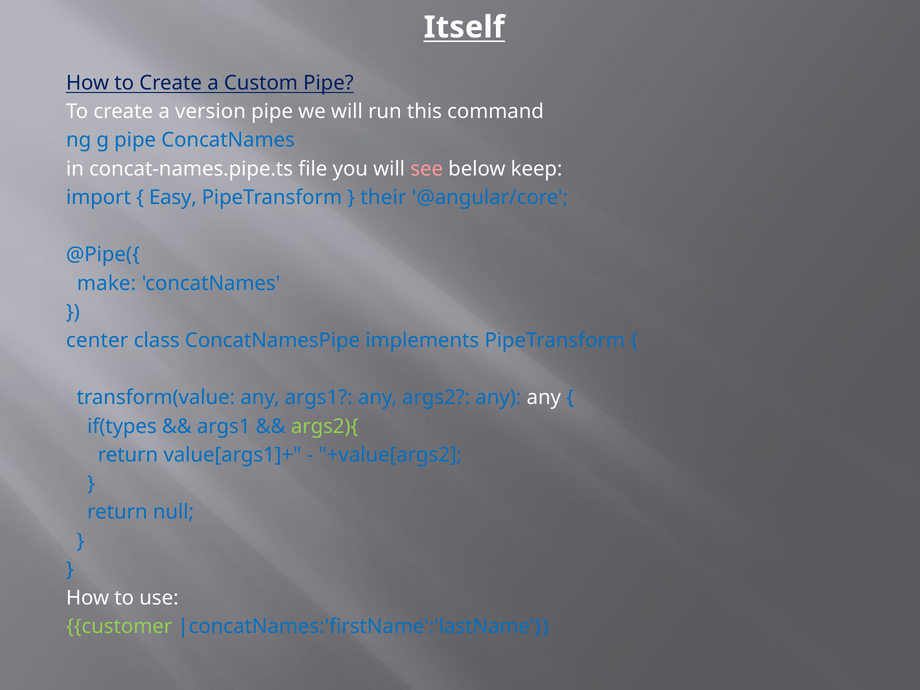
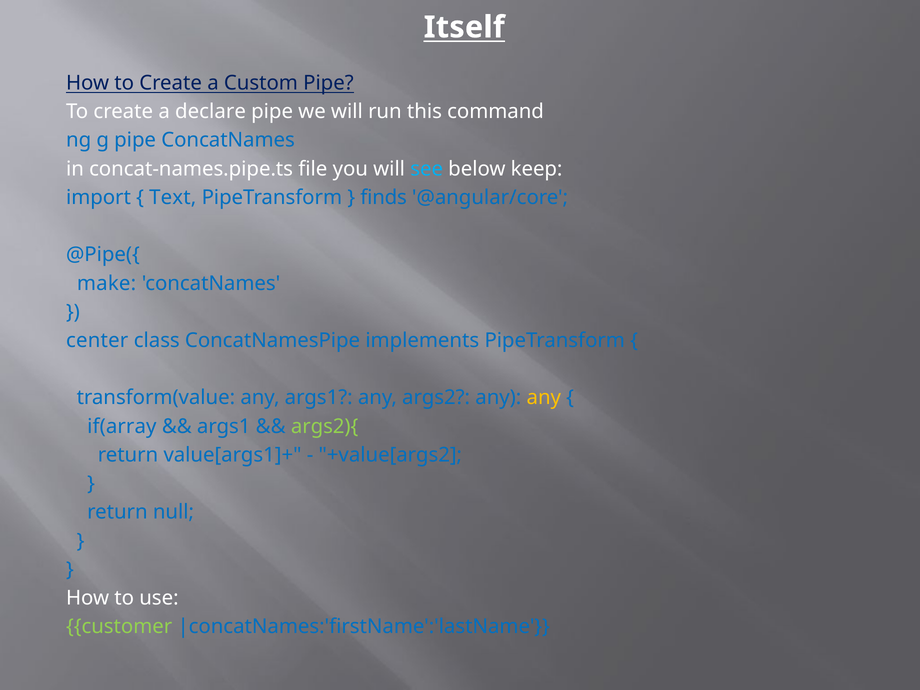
version: version -> declare
see colour: pink -> light blue
Easy: Easy -> Text
their: their -> finds
any at (544, 398) colour: white -> yellow
if(types: if(types -> if(array
